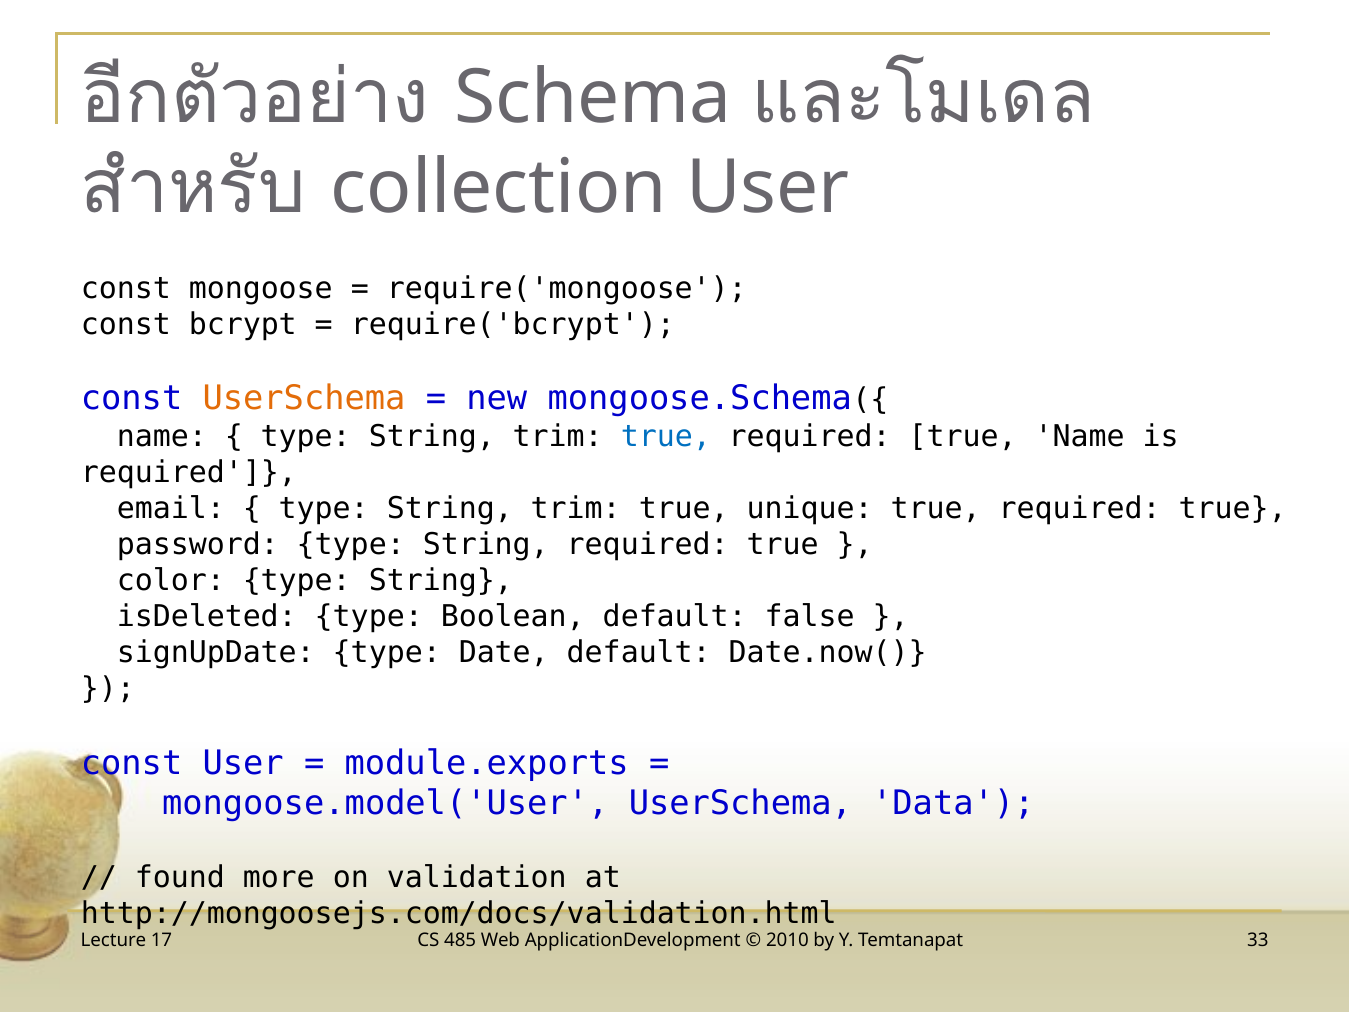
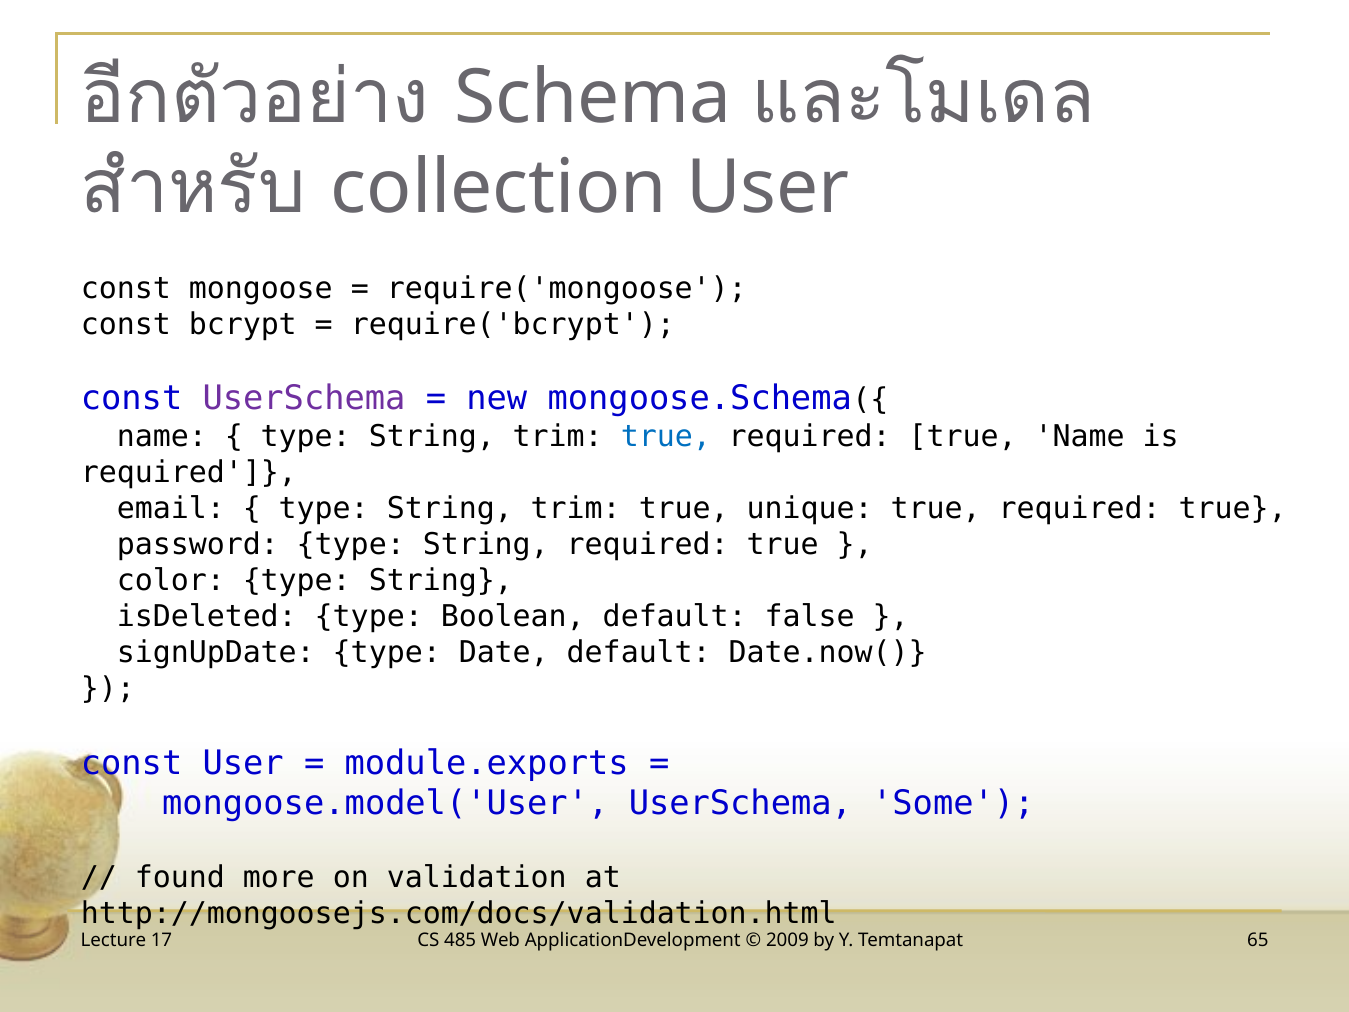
UserSchema at (304, 399) colour: orange -> purple
Data: Data -> Some
2010: 2010 -> 2009
33: 33 -> 65
